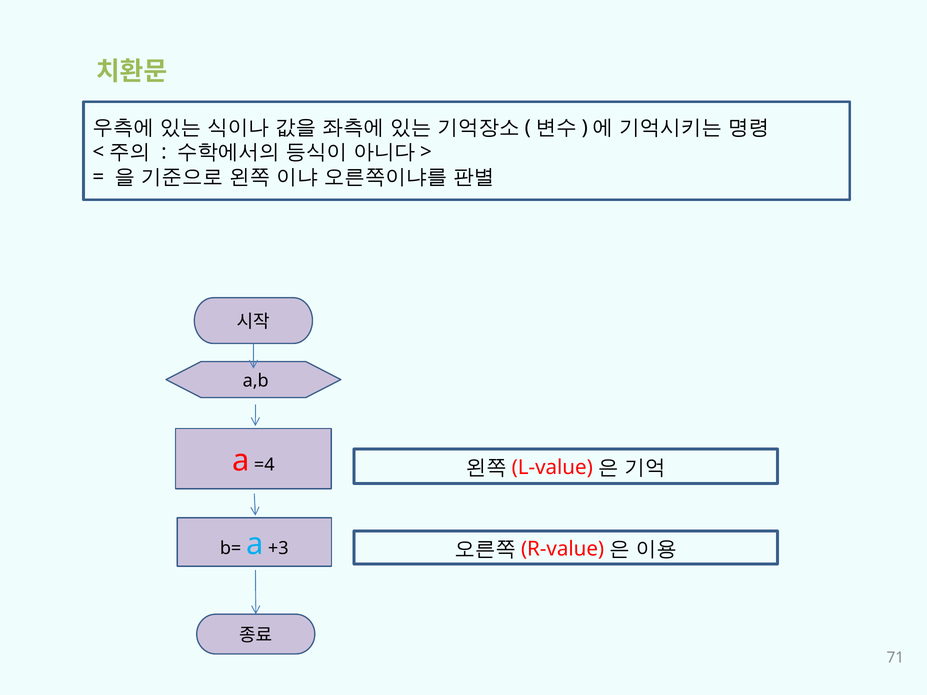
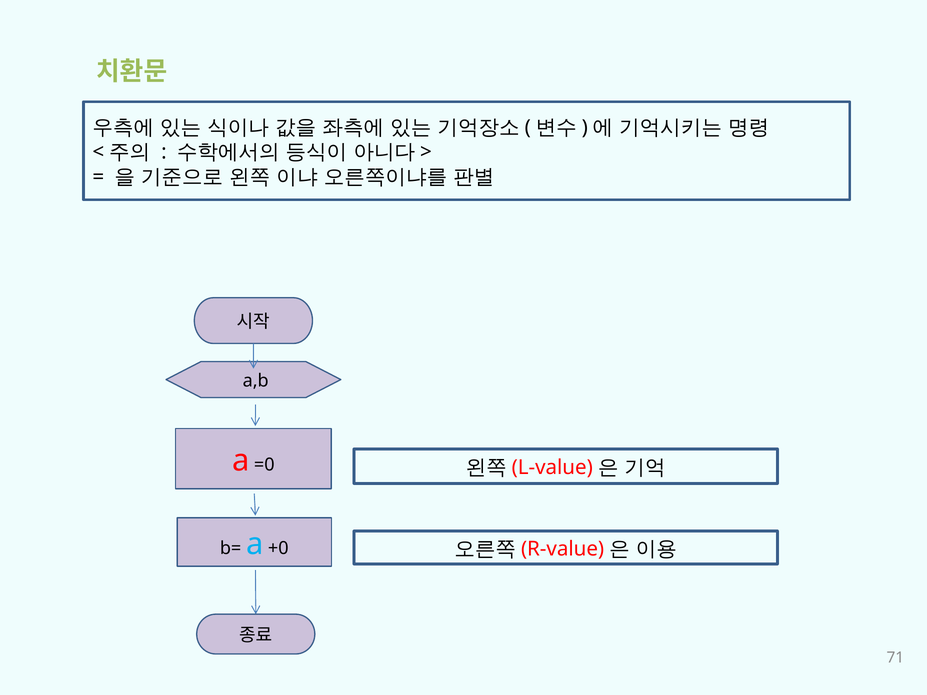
=4: =4 -> =0
+3: +3 -> +0
